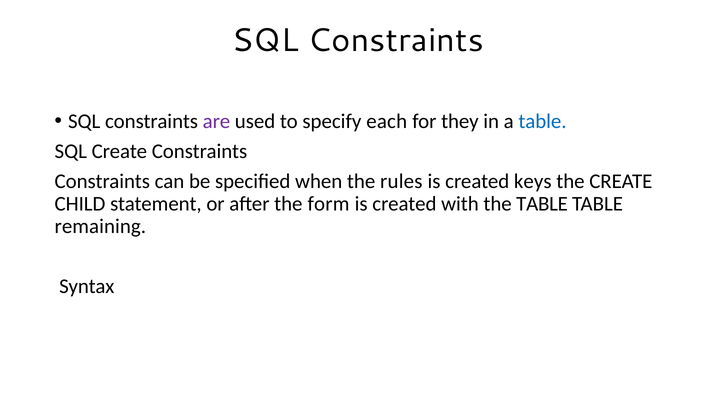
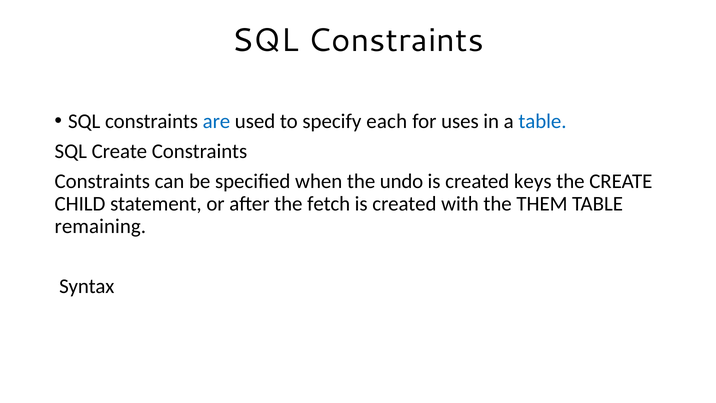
are colour: purple -> blue
they: they -> uses
rules: rules -> undo
form: form -> fetch
the TABLE: TABLE -> THEM
